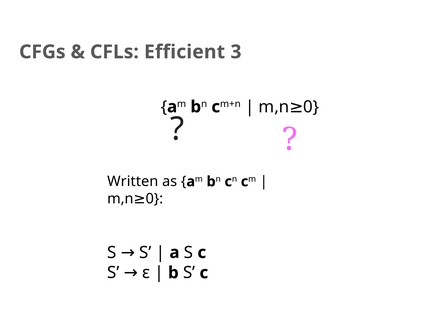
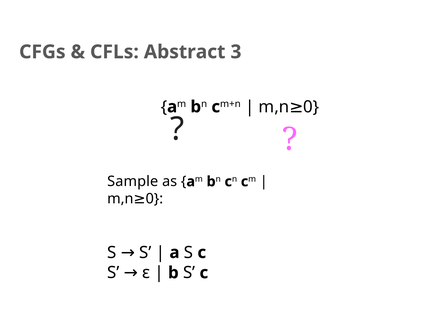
Efficient: Efficient -> Abstract
Written: Written -> Sample
